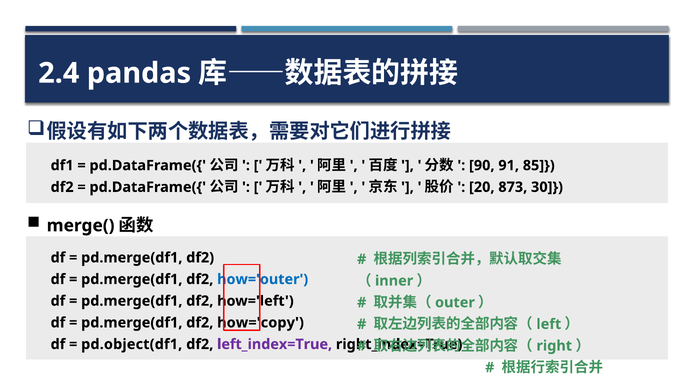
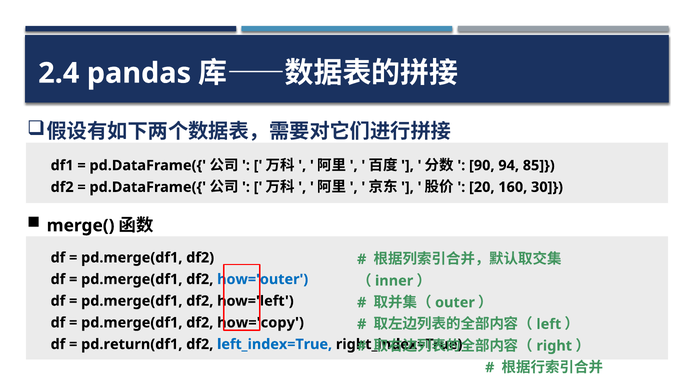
91: 91 -> 94
873: 873 -> 160
pd.object(df1: pd.object(df1 -> pd.return(df1
left_index=True colour: purple -> blue
